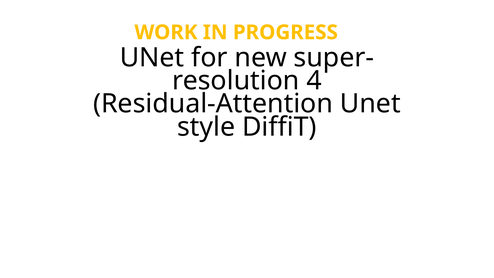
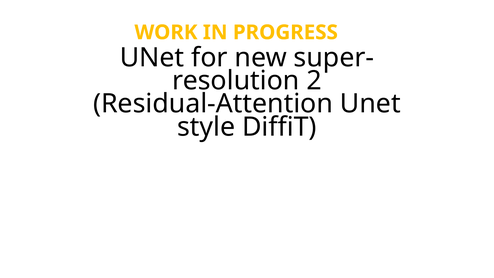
4: 4 -> 2
